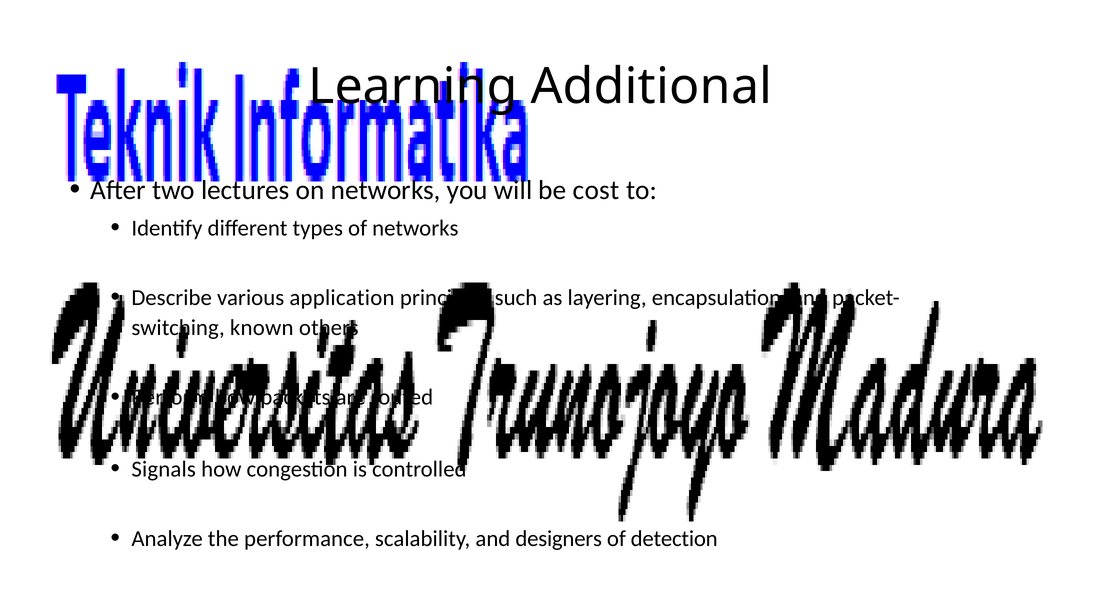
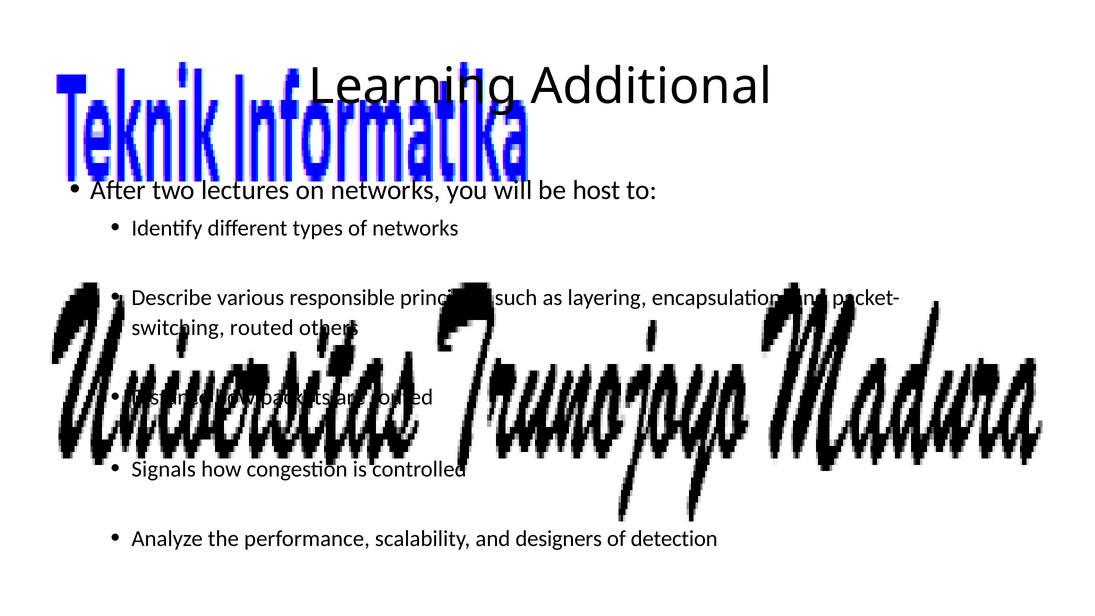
cost: cost -> host
application: application -> responsible
known at (262, 328): known -> routed
Perform: Perform -> Distance
